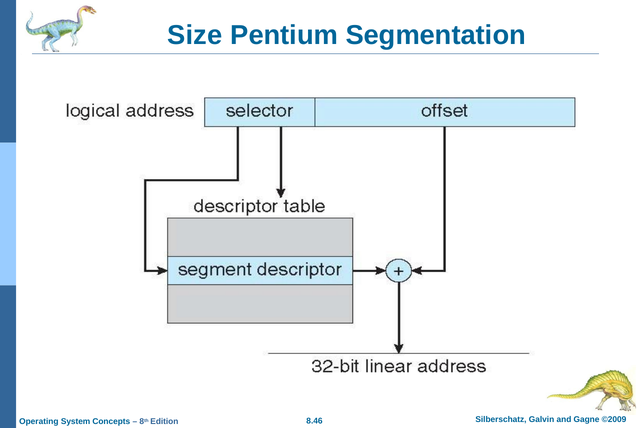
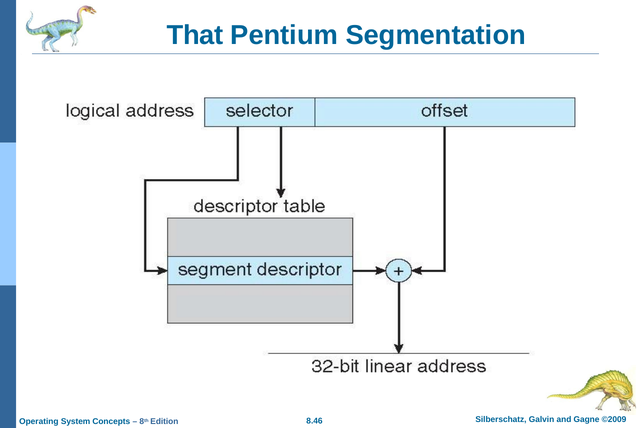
Size: Size -> That
